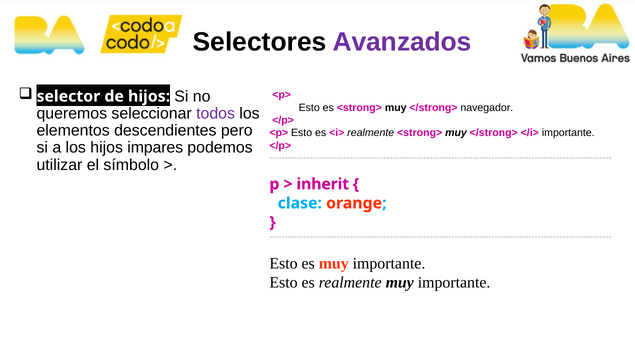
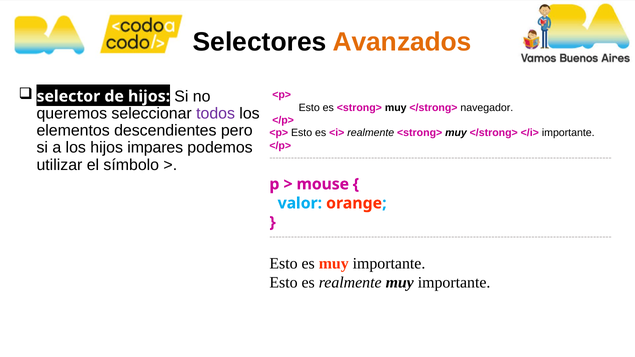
Avanzados colour: purple -> orange
inherit: inherit -> mouse
clase: clase -> valor
